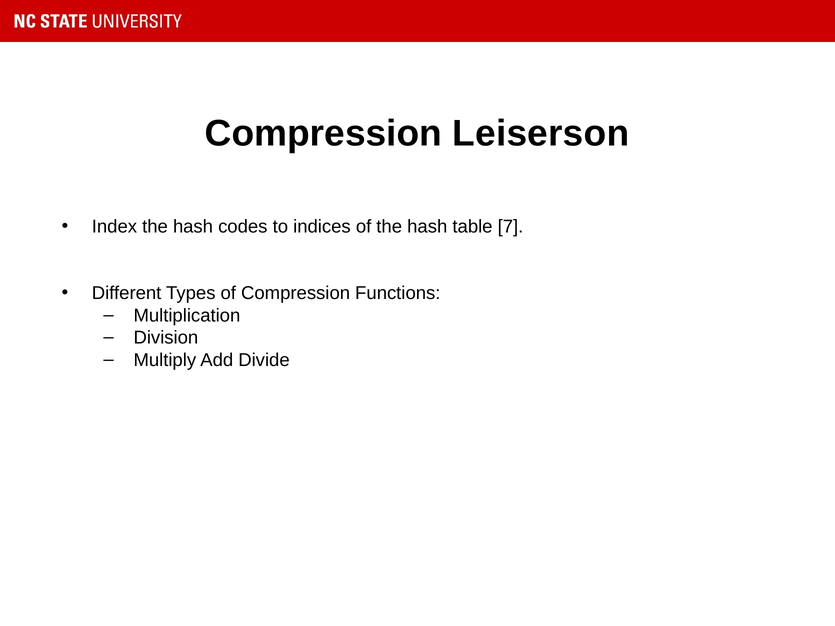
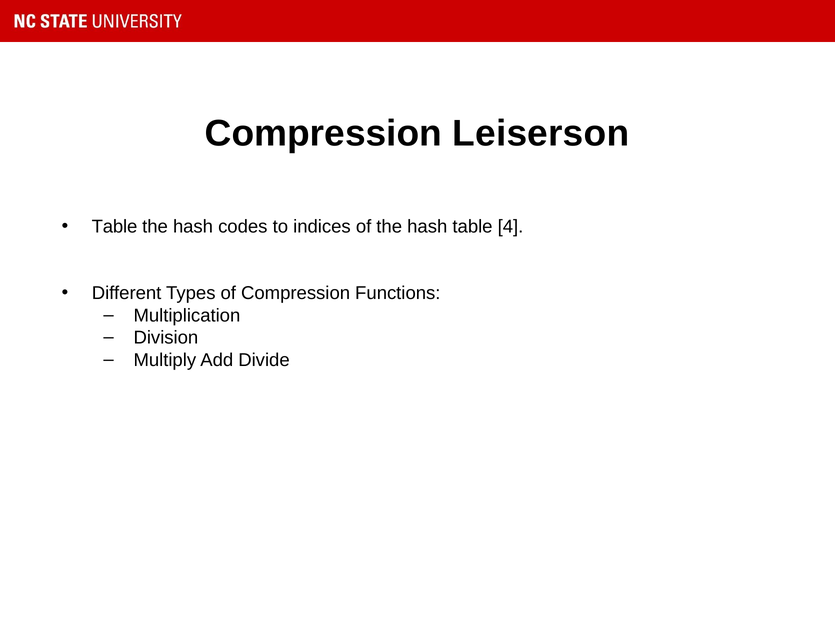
Index at (114, 227): Index -> Table
7: 7 -> 4
